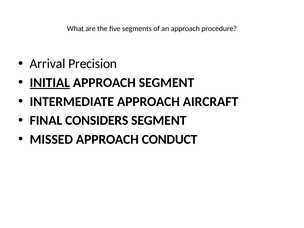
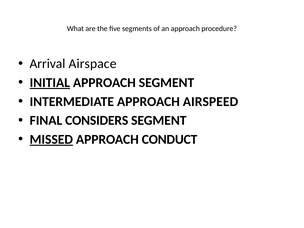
Precision: Precision -> Airspace
AIRCRAFT: AIRCRAFT -> AIRSPEED
MISSED underline: none -> present
